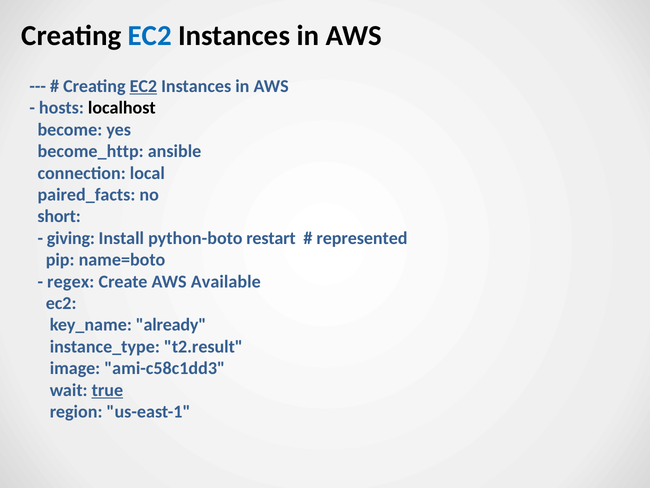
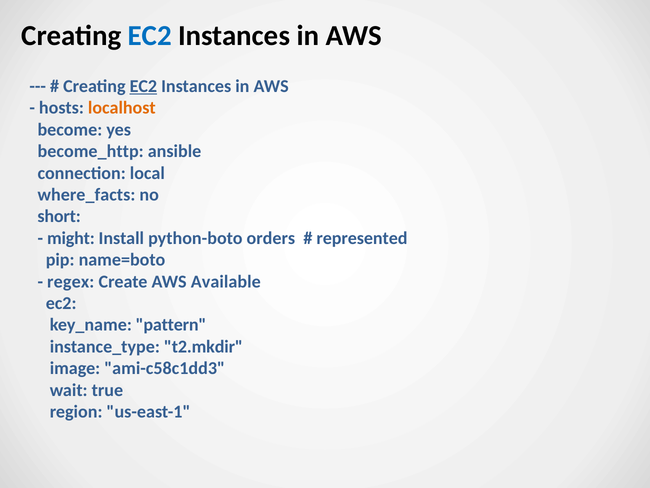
localhost colour: black -> orange
paired_facts: paired_facts -> where_facts
giving: giving -> might
restart: restart -> orders
already: already -> pattern
t2.result: t2.result -> t2.mkdir
true underline: present -> none
